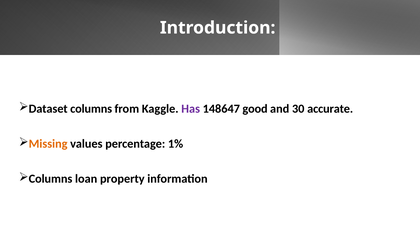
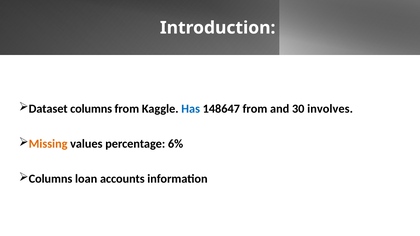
Has colour: purple -> blue
148647 good: good -> from
accurate: accurate -> involves
1%: 1% -> 6%
property: property -> accounts
